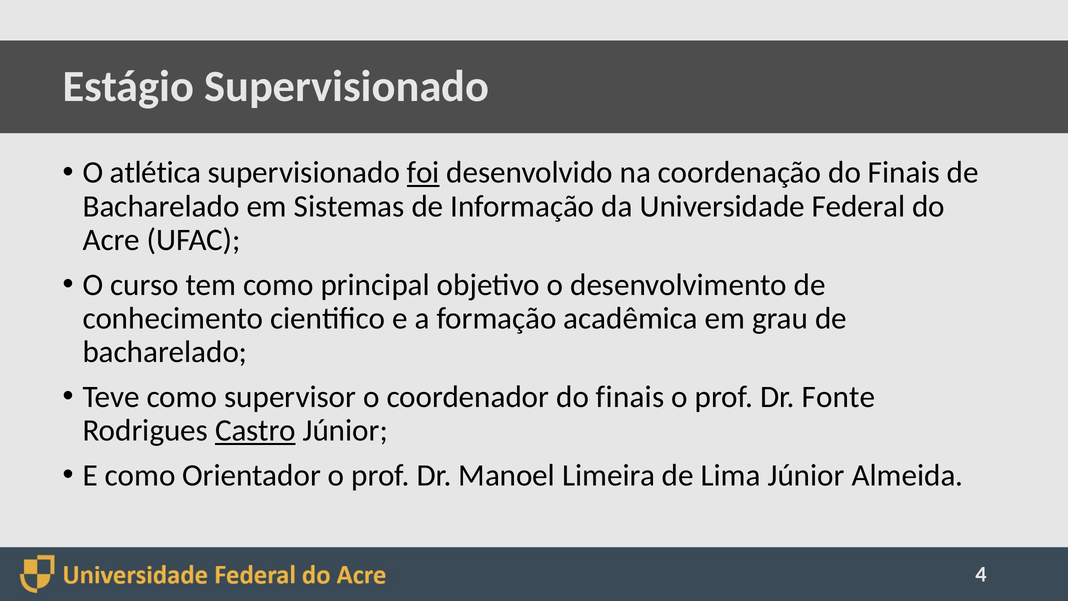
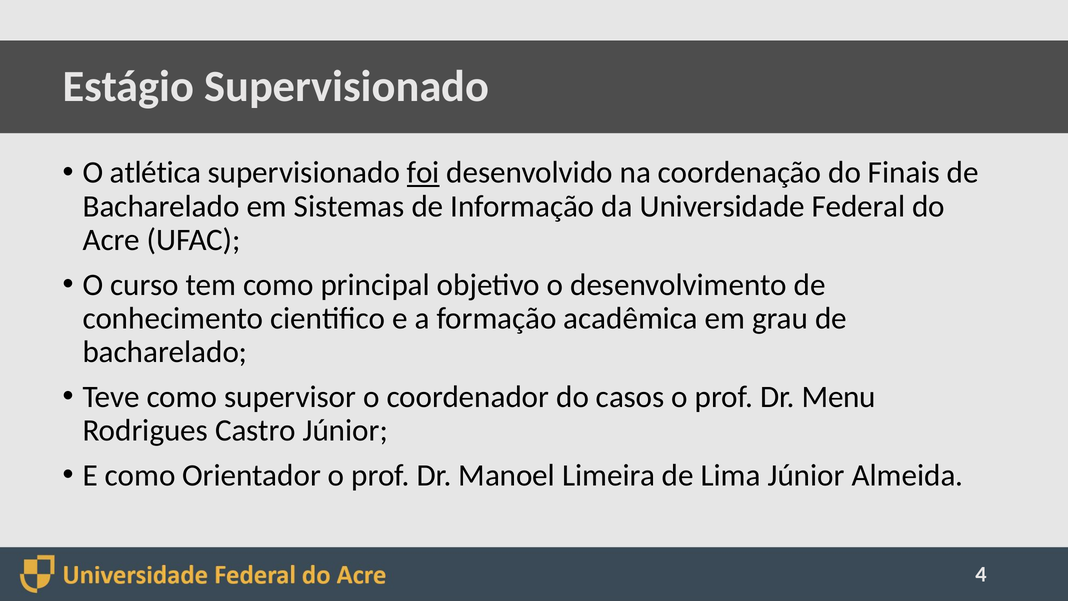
coordenador do finais: finais -> casos
Fonte: Fonte -> Menu
Castro underline: present -> none
